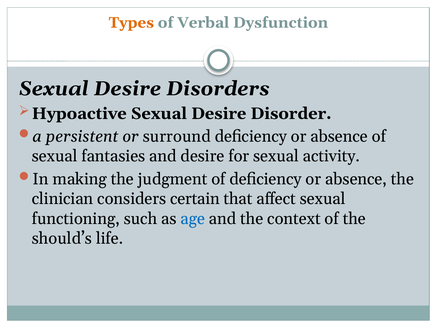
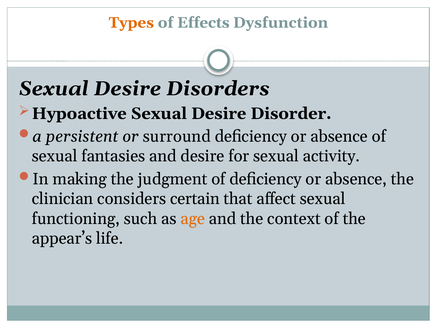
Verbal: Verbal -> Effects
age colour: blue -> orange
should’s: should’s -> appear’s
